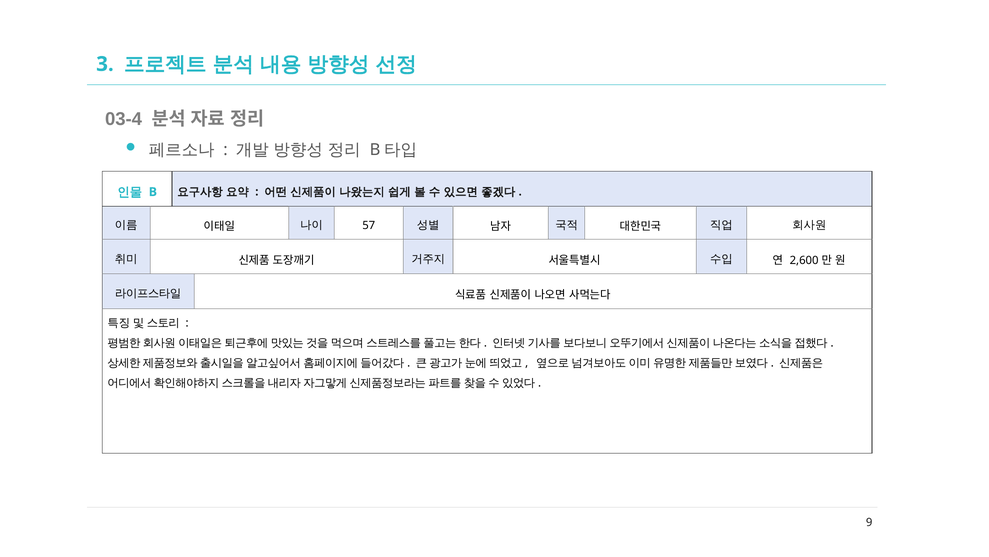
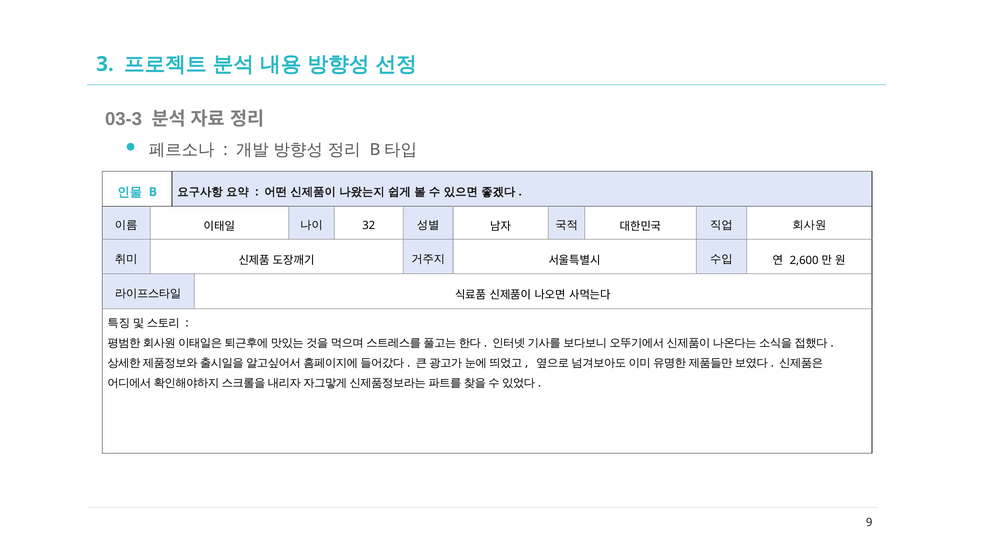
03-4: 03-4 -> 03-3
57: 57 -> 32
